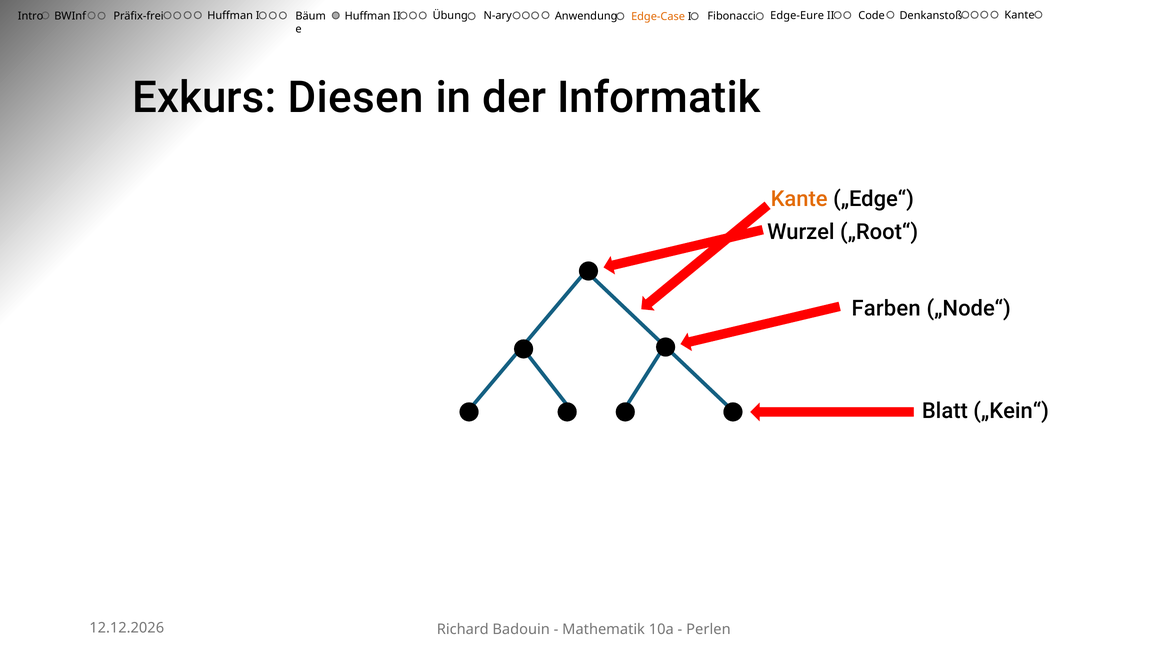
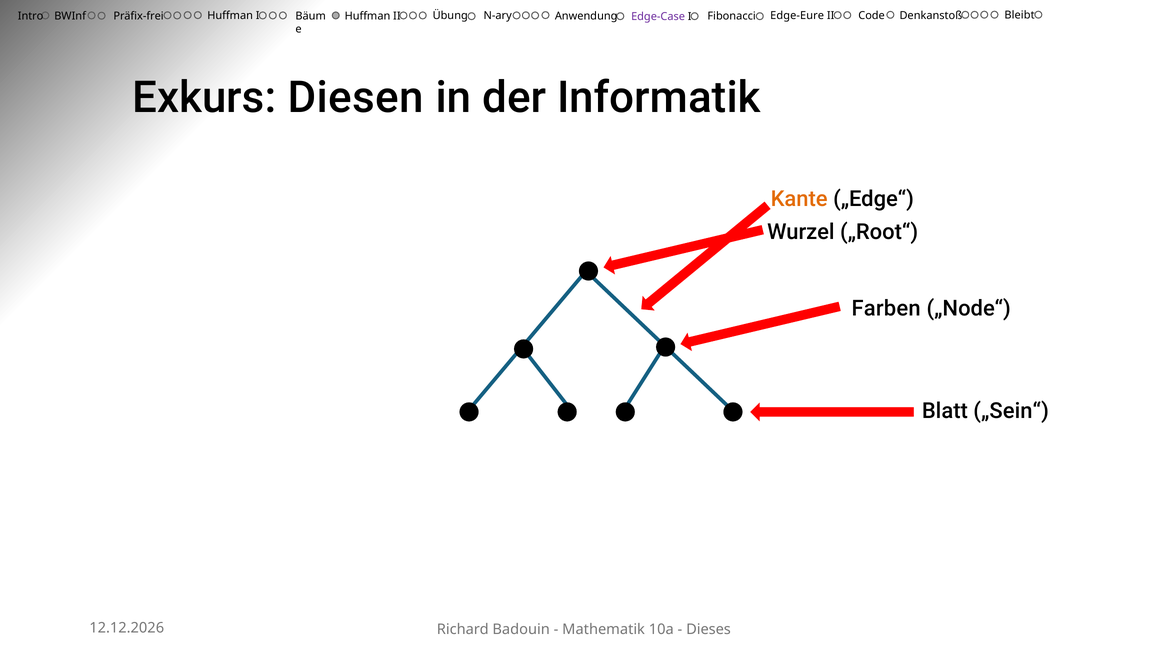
Edge-Case colour: orange -> purple
Denkanstoß Kante: Kante -> Bleibt
„Kein“: „Kein“ -> „Sein“
Perlen: Perlen -> Dieses
